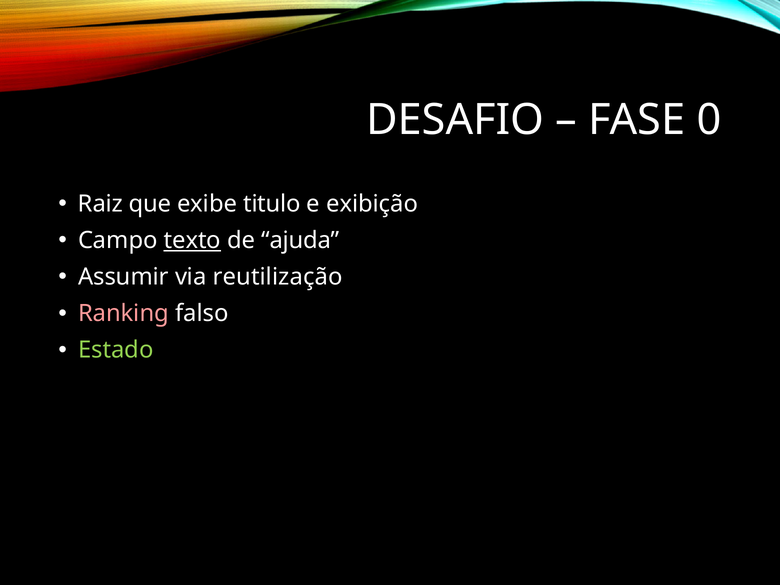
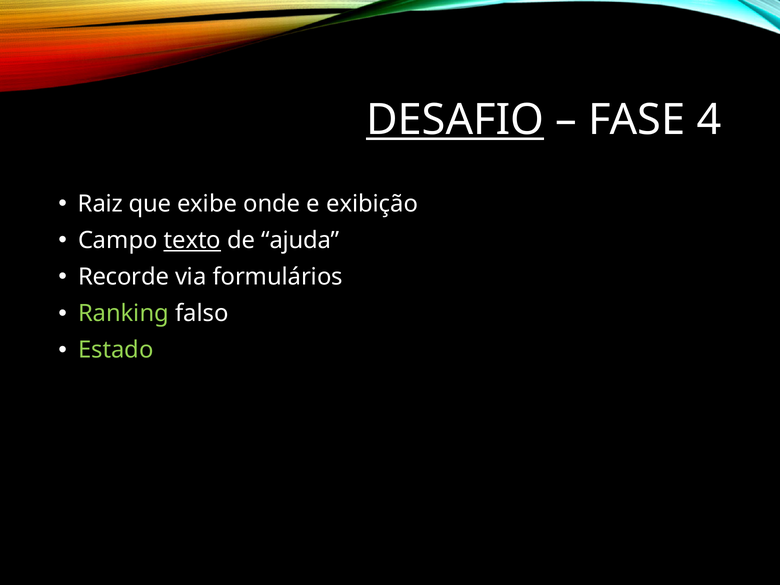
DESAFIO underline: none -> present
0: 0 -> 4
titulo: titulo -> onde
Assumir: Assumir -> Recorde
reutilização: reutilização -> formulários
Ranking colour: pink -> light green
